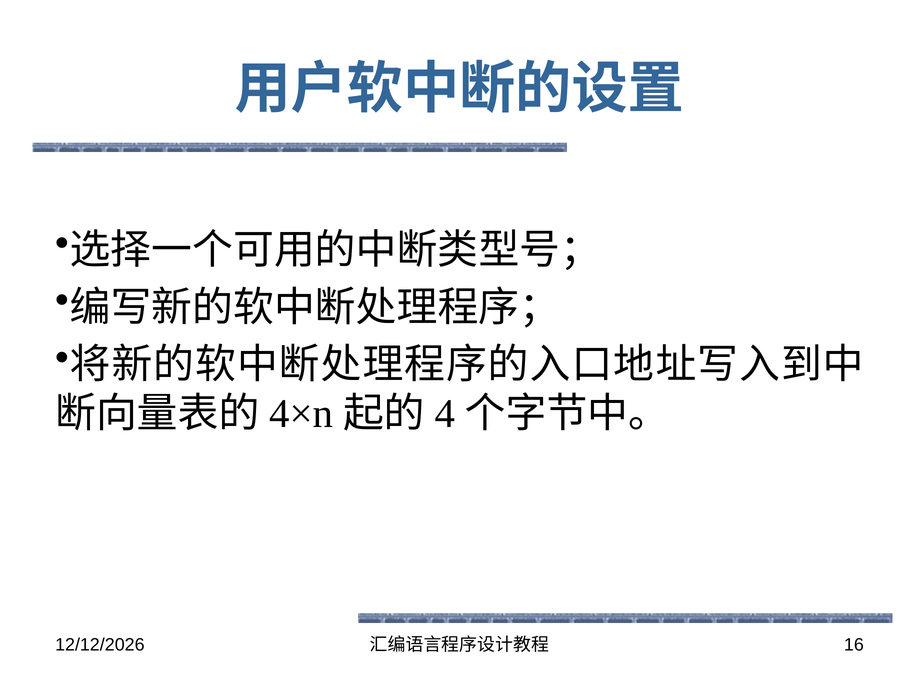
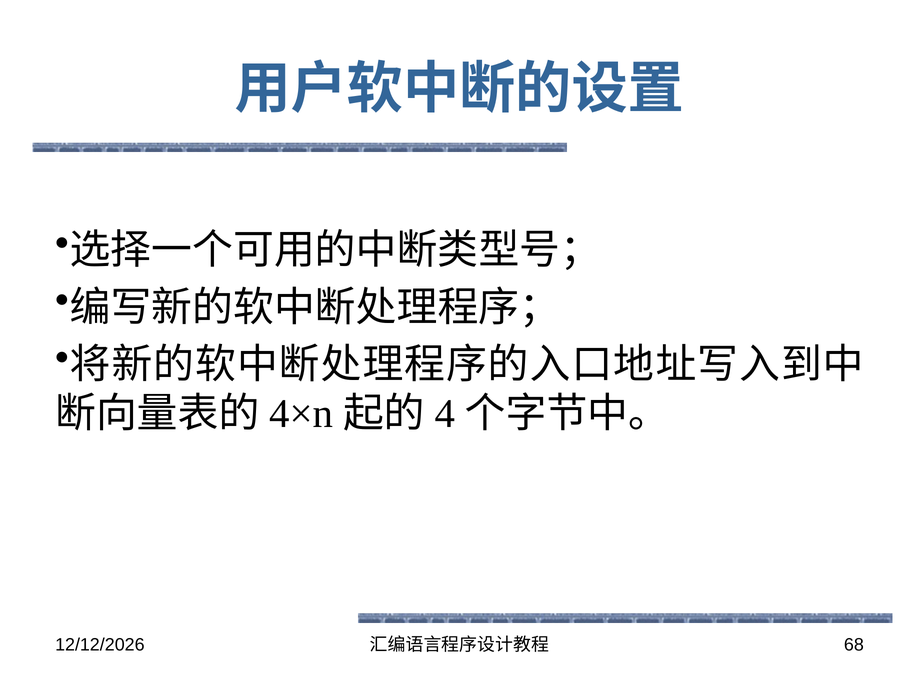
16: 16 -> 68
